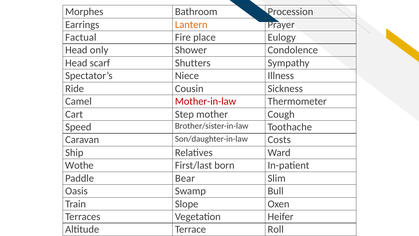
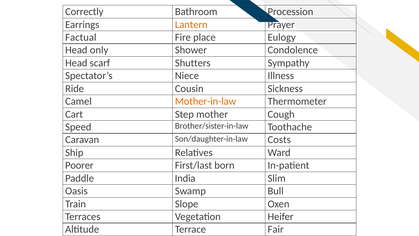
Morphes: Morphes -> Correctly
Mother-in-law colour: red -> orange
Wothe: Wothe -> Poorer
Bear: Bear -> India
Roll: Roll -> Fair
